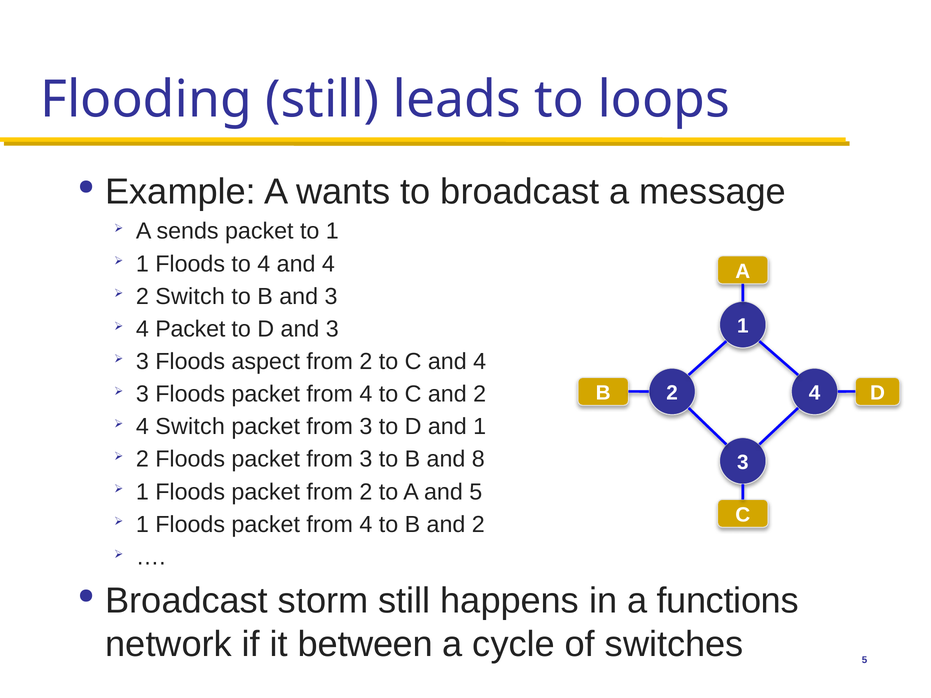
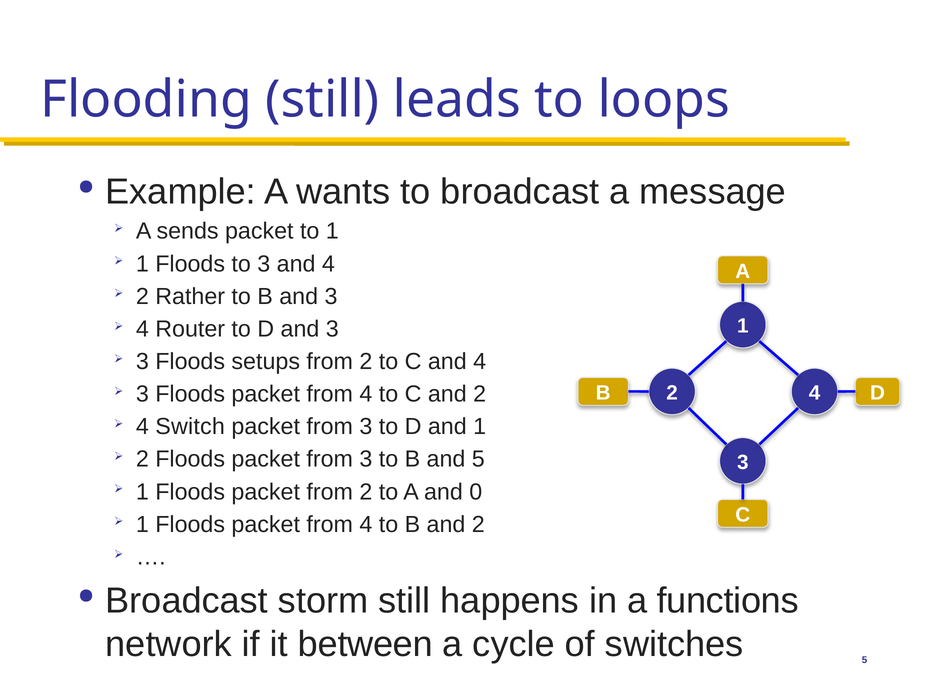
to 4: 4 -> 3
2 Switch: Switch -> Rather
4 Packet: Packet -> Router
aspect: aspect -> setups
and 8: 8 -> 5
and 5: 5 -> 0
